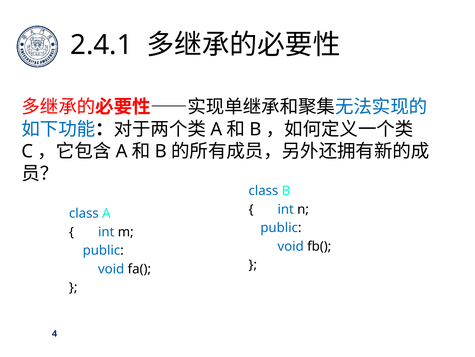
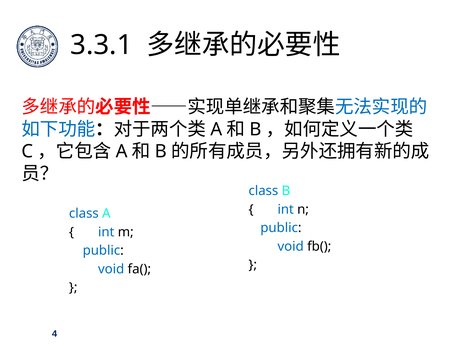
2.4.1: 2.4.1 -> 3.3.1
